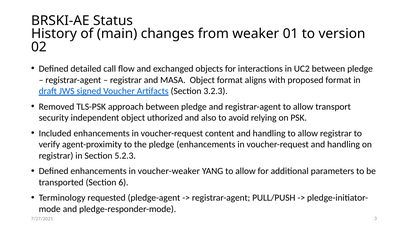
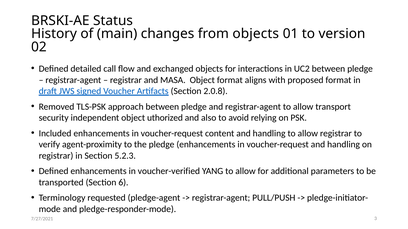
from weaker: weaker -> objects
3.2.3: 3.2.3 -> 2.0.8
voucher-weaker: voucher-weaker -> voucher-verified
